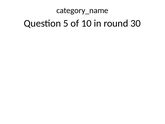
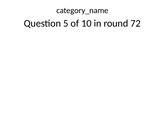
30: 30 -> 72
